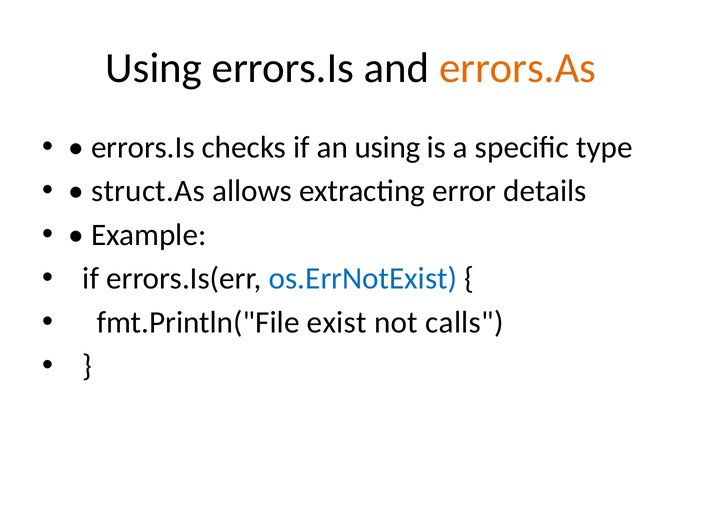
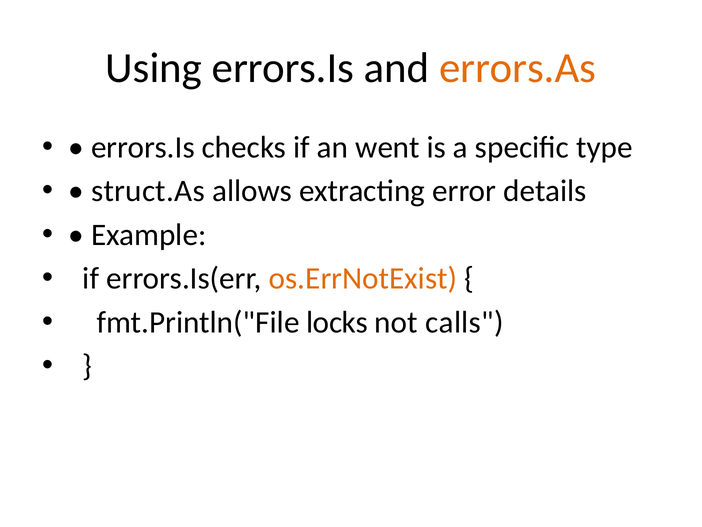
an using: using -> went
os.ErrNotExist colour: blue -> orange
exist: exist -> locks
